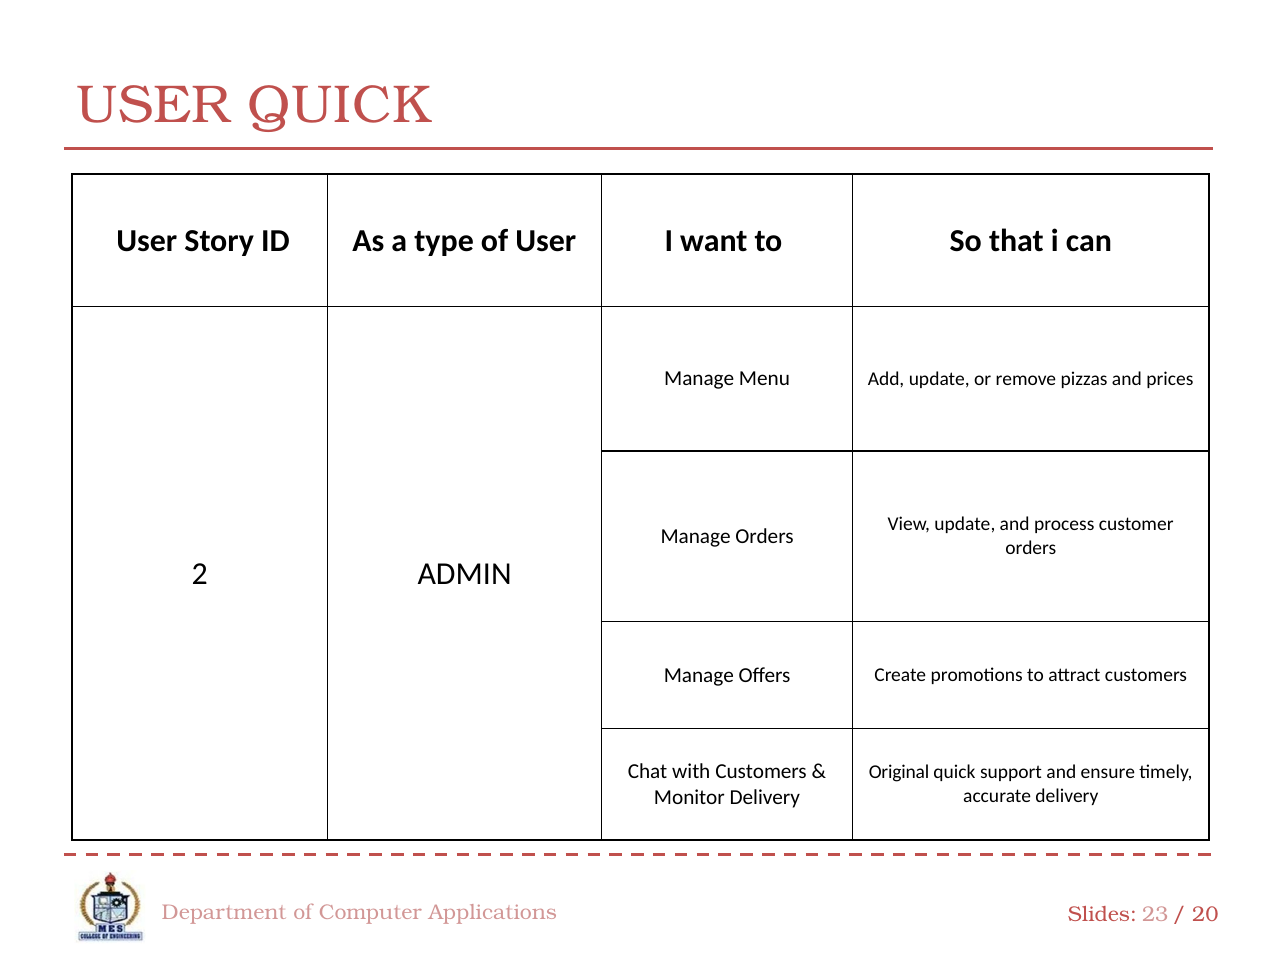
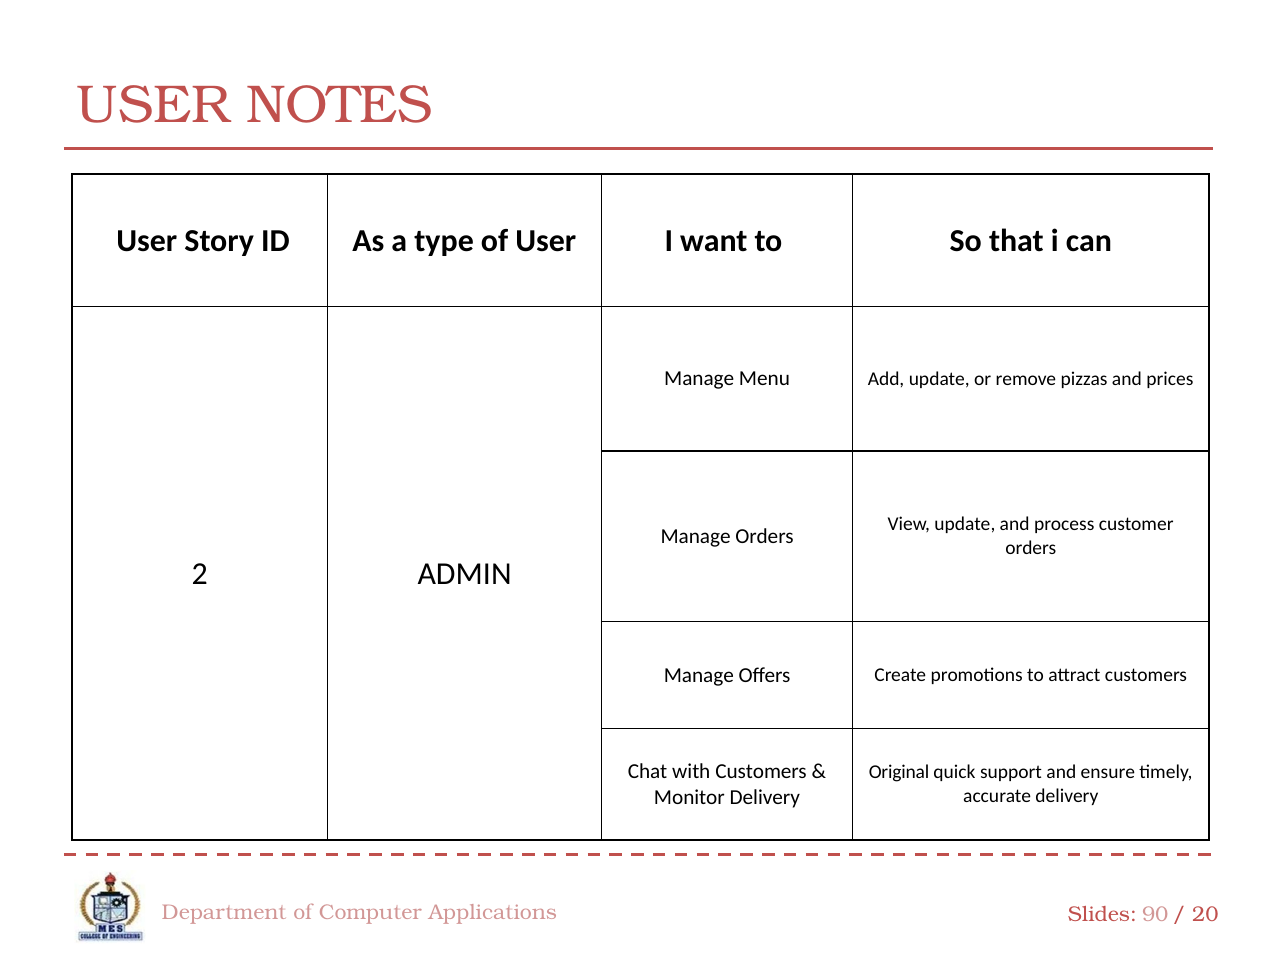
USER QUICK: QUICK -> NOTES
23: 23 -> 90
